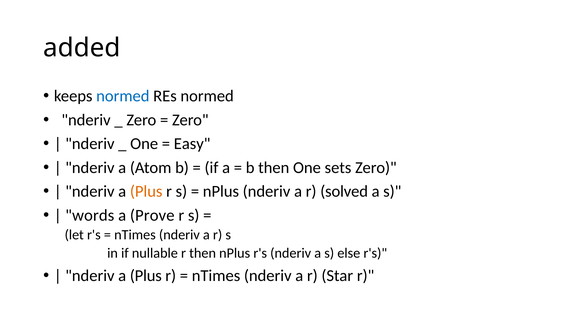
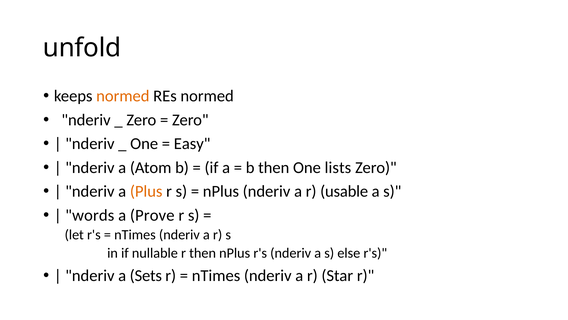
added: added -> unfold
normed at (123, 96) colour: blue -> orange
sets: sets -> lists
solved: solved -> usable
Plus at (146, 275): Plus -> Sets
